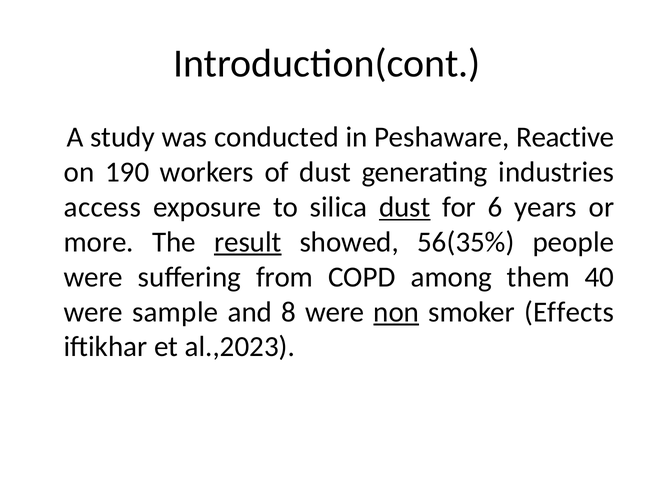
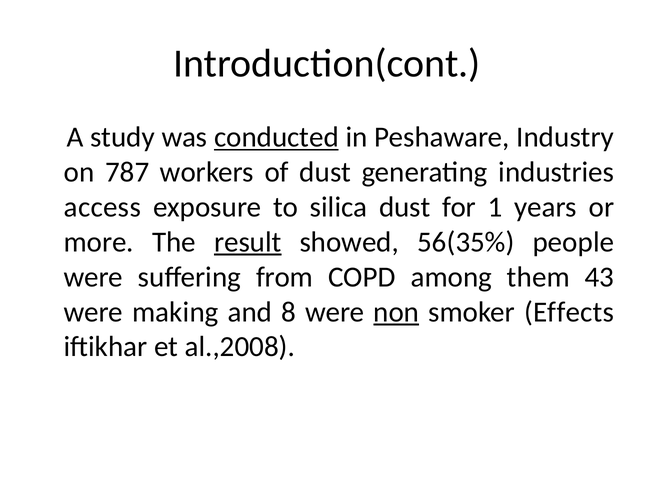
conducted underline: none -> present
Reactive: Reactive -> Industry
190: 190 -> 787
dust at (405, 207) underline: present -> none
6: 6 -> 1
40: 40 -> 43
sample: sample -> making
al.,2023: al.,2023 -> al.,2008
